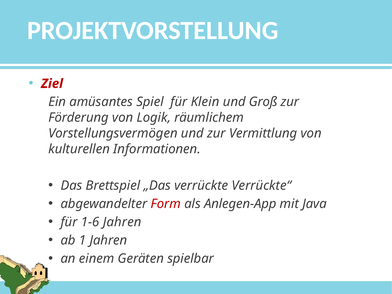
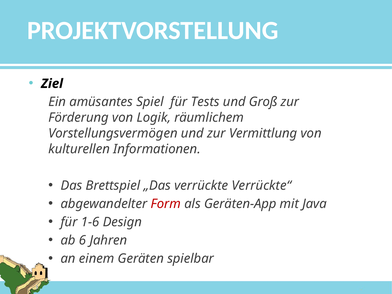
Ziel colour: red -> black
Klein: Klein -> Tests
Anlegen-App: Anlegen-App -> Geräten-App
1-6 Jahren: Jahren -> Design
1: 1 -> 6
